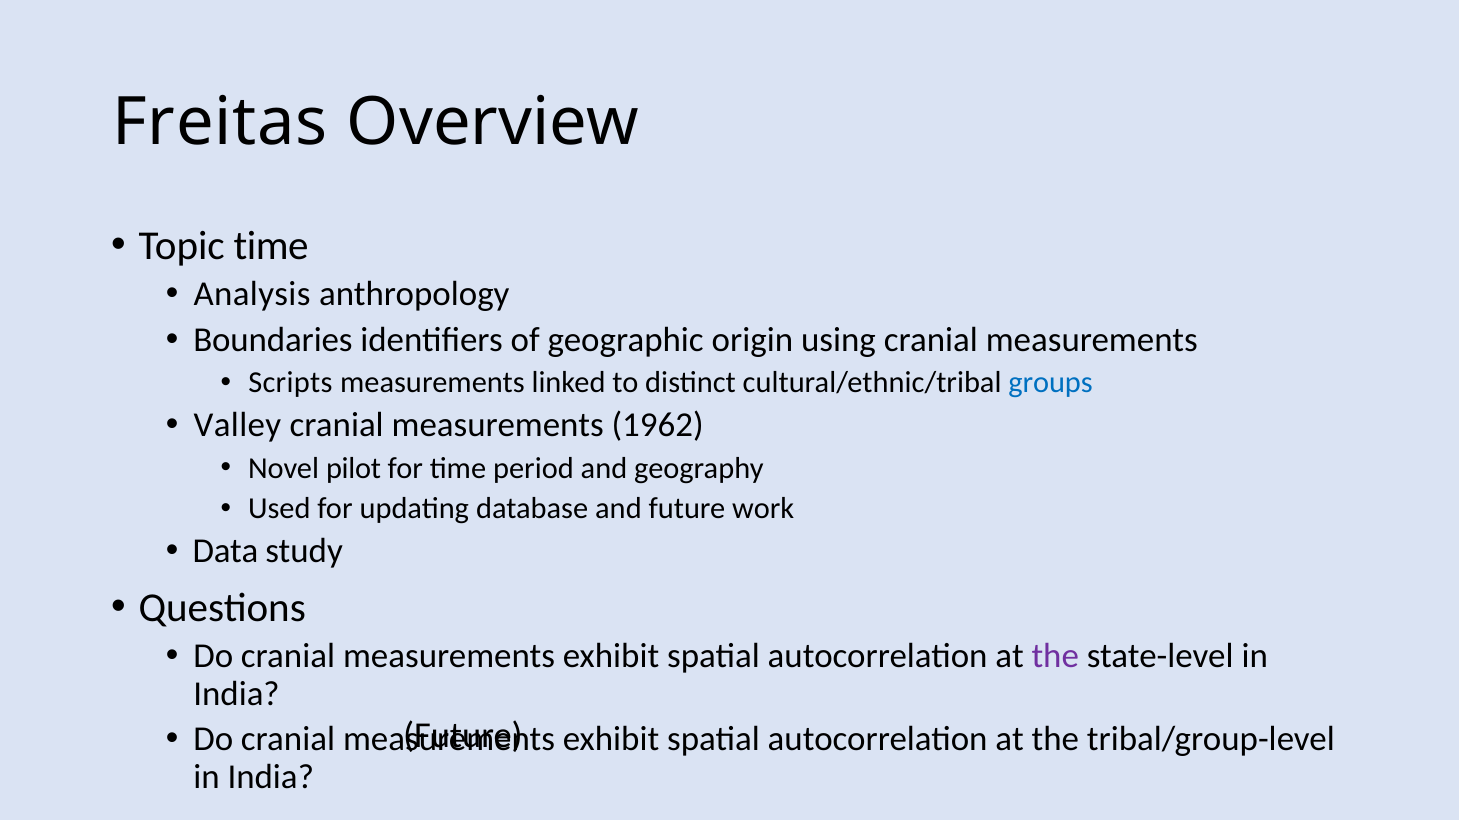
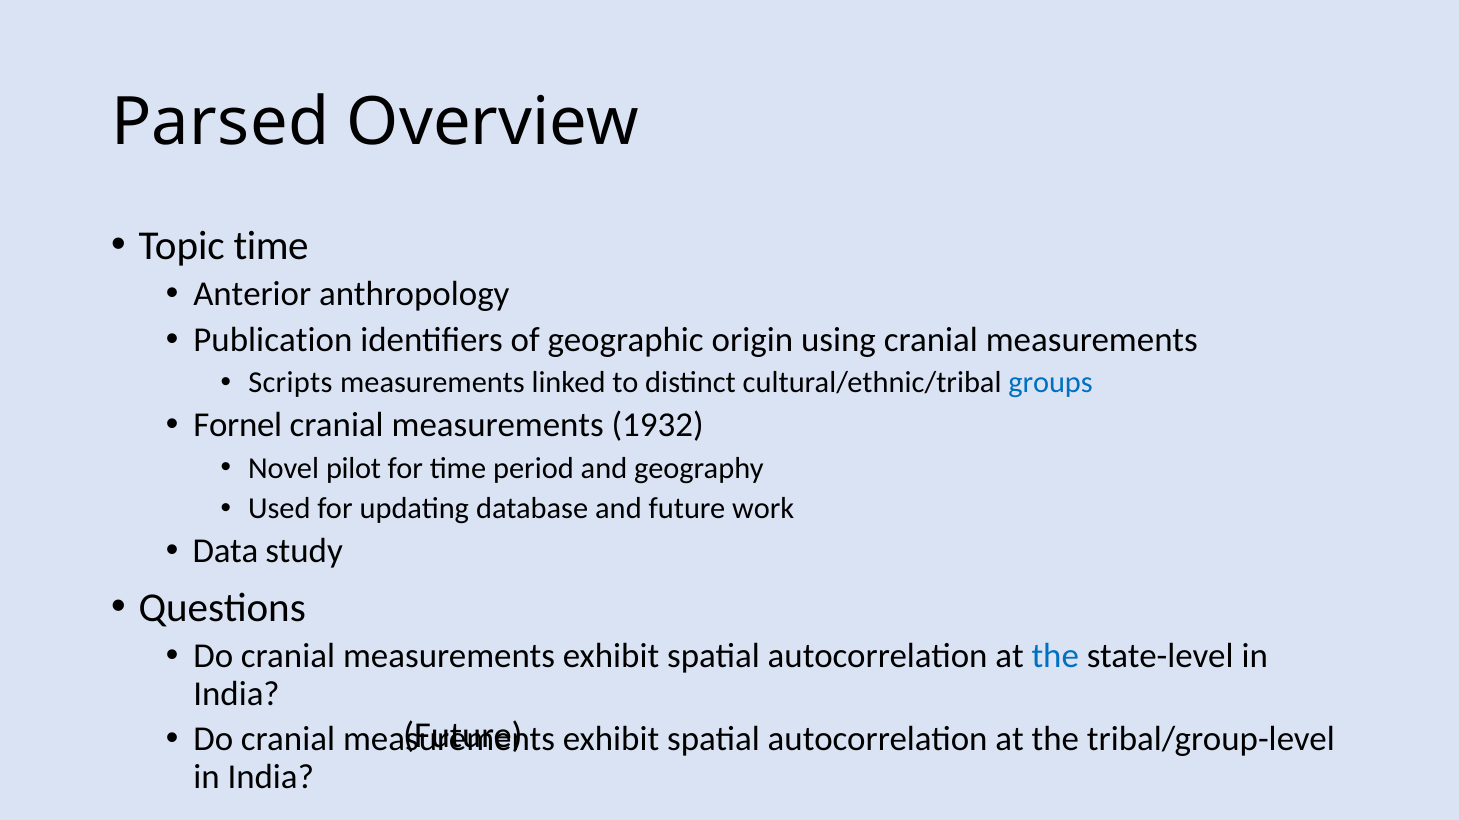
Freitas: Freitas -> Parsed
Analysis: Analysis -> Anterior
Boundaries: Boundaries -> Publication
Valley: Valley -> Fornel
1962: 1962 -> 1932
the at (1055, 657) colour: purple -> blue
